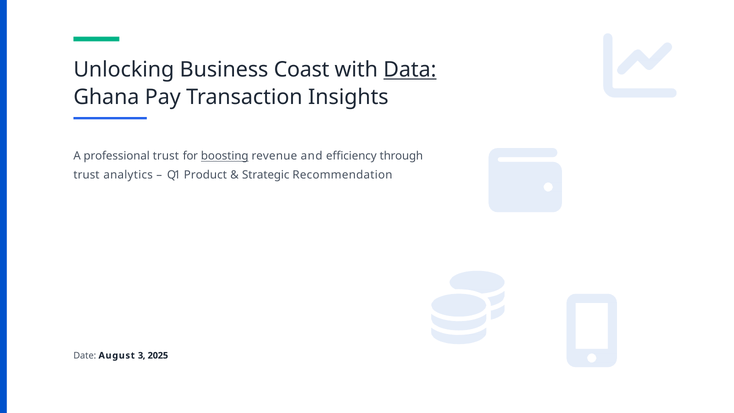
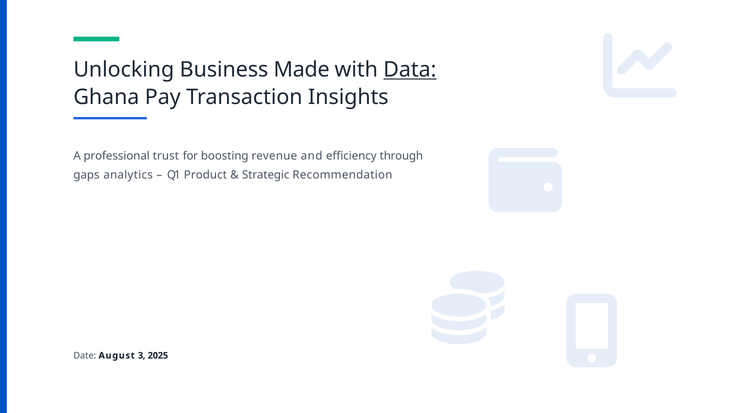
Business Coast: Coast -> Made
boosting underline: present -> none
trust at (86, 175): trust -> gaps
